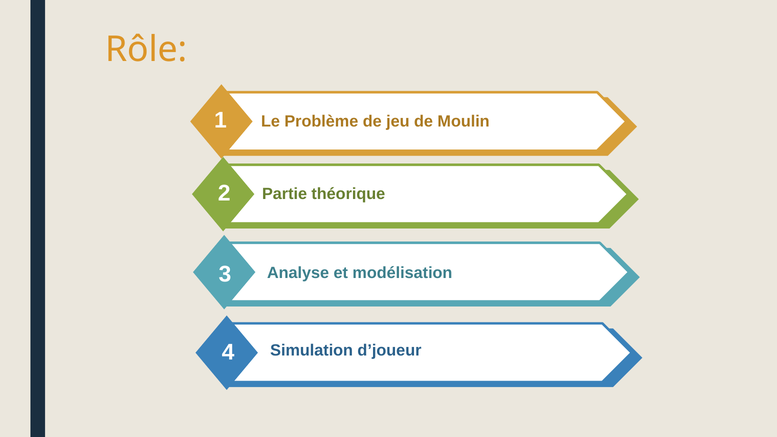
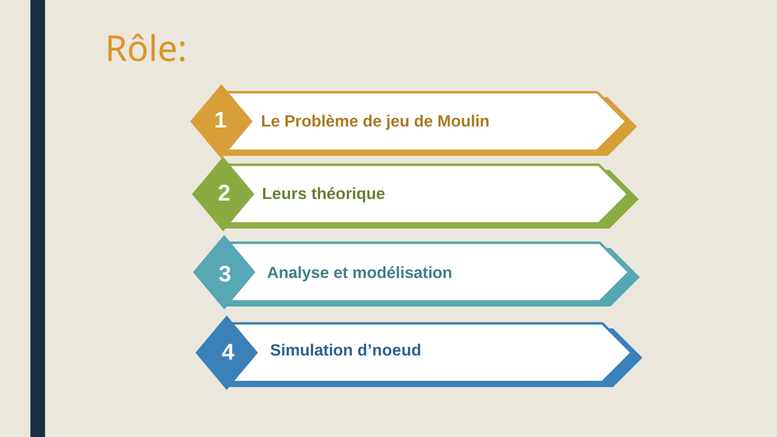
Partie: Partie -> Leurs
d’joueur: d’joueur -> d’noeud
